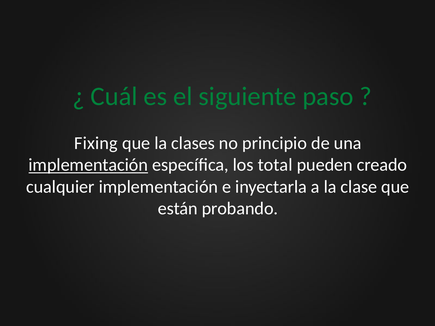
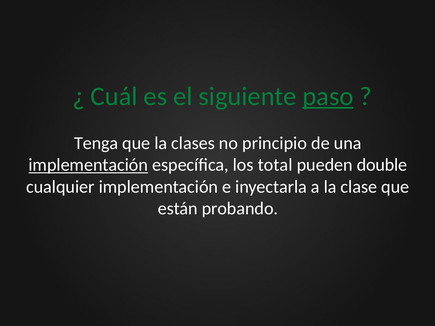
paso underline: none -> present
Fixing: Fixing -> Tenga
creado: creado -> double
